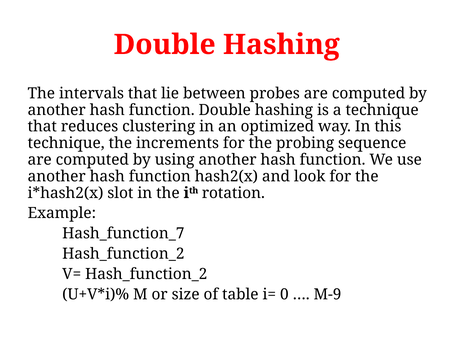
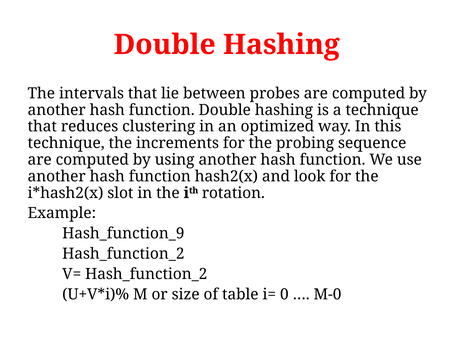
Hash_function_7: Hash_function_7 -> Hash_function_9
M-9: M-9 -> M-0
